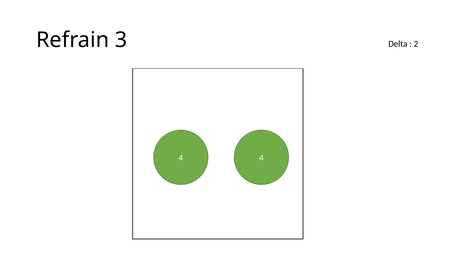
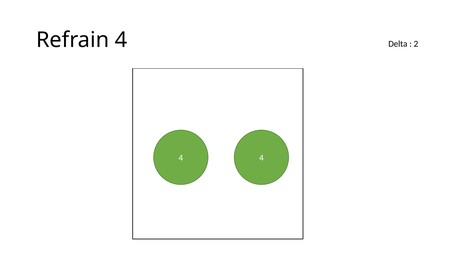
Refrain 3: 3 -> 4
